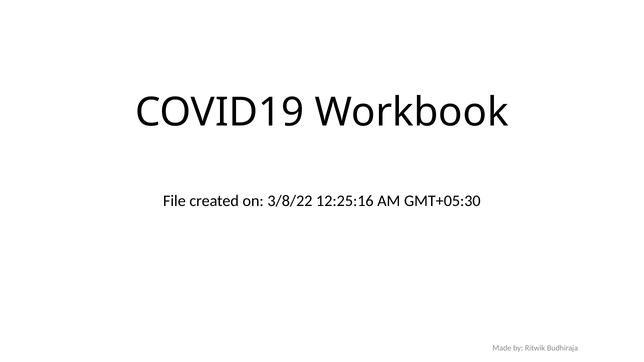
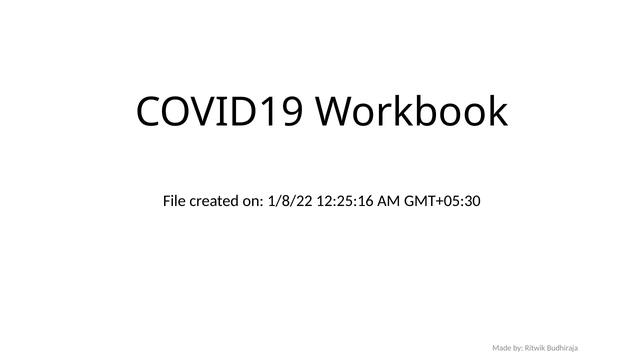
3/8/22: 3/8/22 -> 1/8/22
